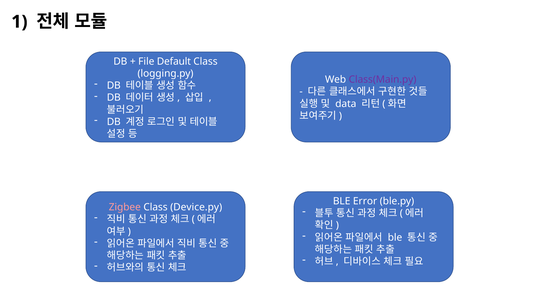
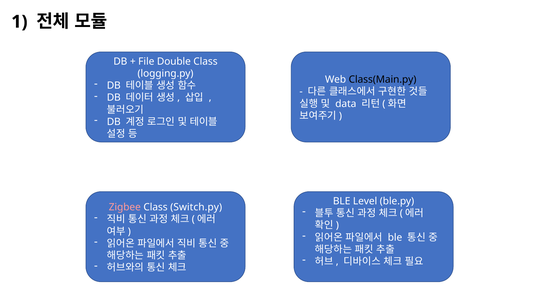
Default: Default -> Double
Class(Main.py colour: purple -> black
Error: Error -> Level
Device.py: Device.py -> Switch.py
